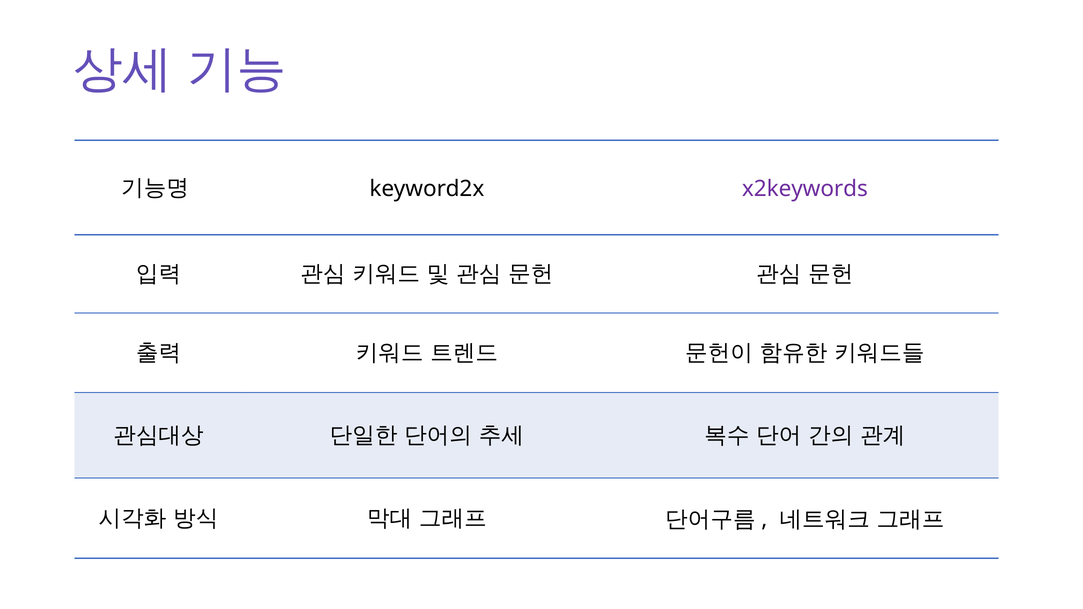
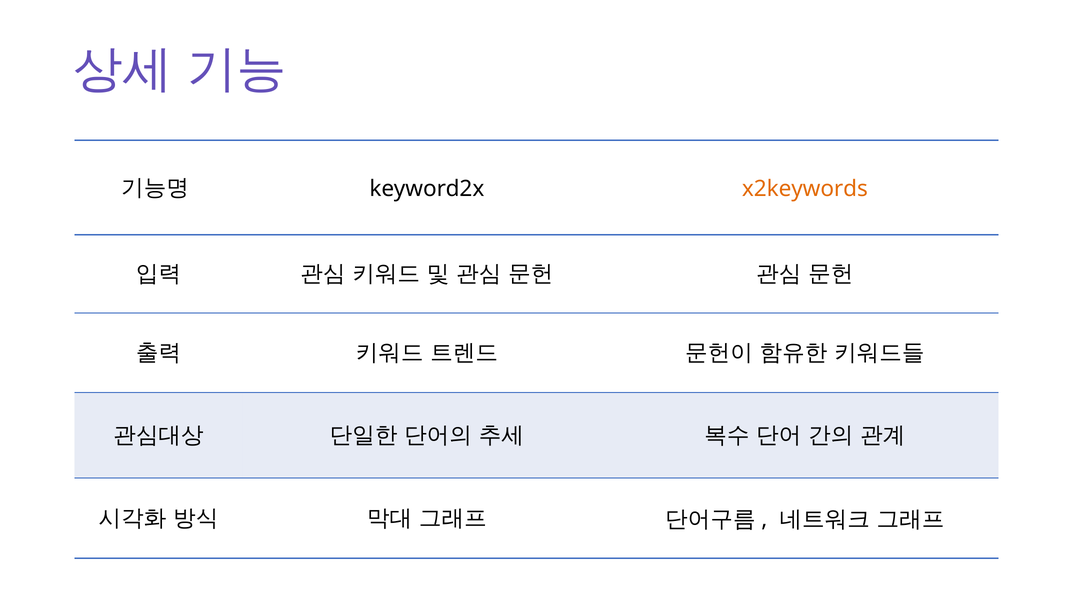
x2keywords colour: purple -> orange
